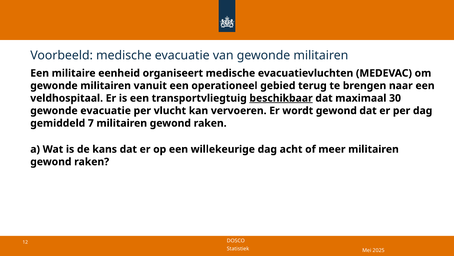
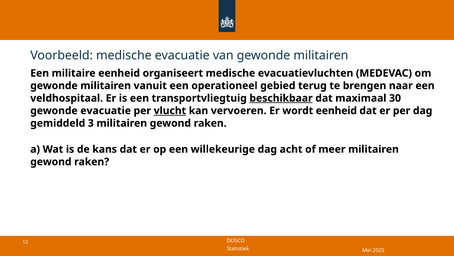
vlucht underline: none -> present
wordt gewond: gewond -> eenheid
7: 7 -> 3
